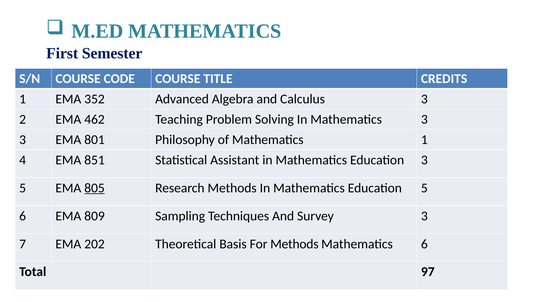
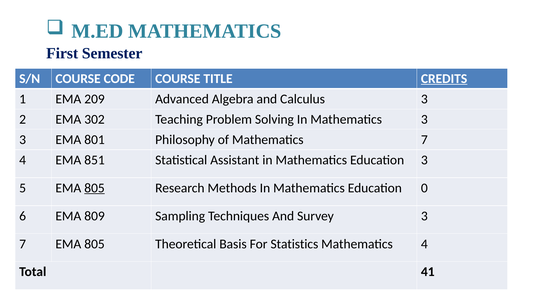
CREDITS underline: none -> present
352: 352 -> 209
462: 462 -> 302
Mathematics 1: 1 -> 7
Education 5: 5 -> 0
7 EMA 202: 202 -> 805
For Methods: Methods -> Statistics
Mathematics 6: 6 -> 4
97: 97 -> 41
